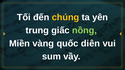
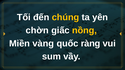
trung: trung -> chờn
nồng colour: light green -> yellow
diên: diên -> ràng
